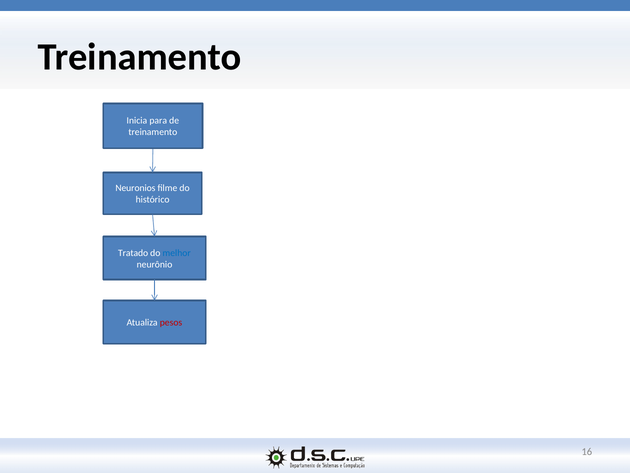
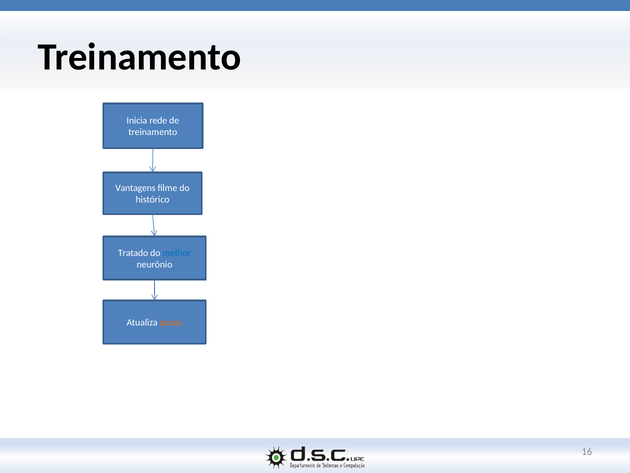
para: para -> rede
Neuronios: Neuronios -> Vantagens
pesos colour: red -> orange
